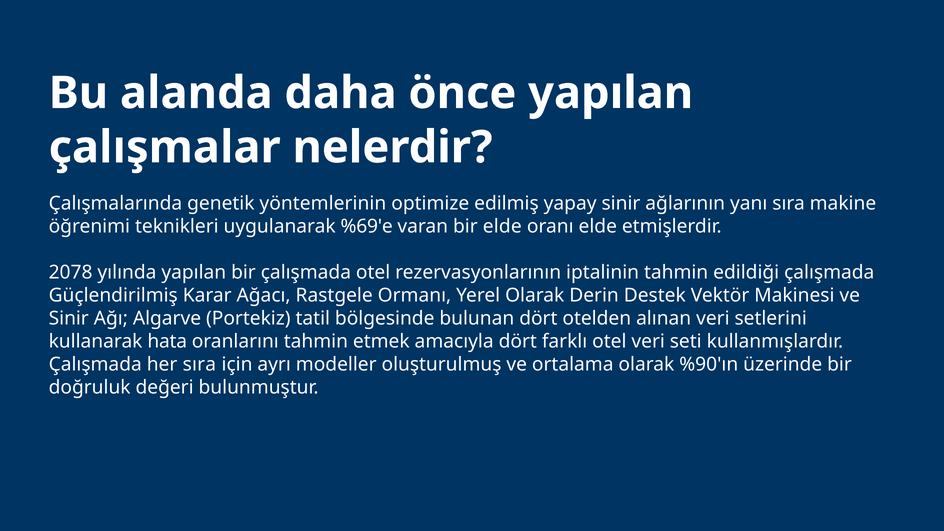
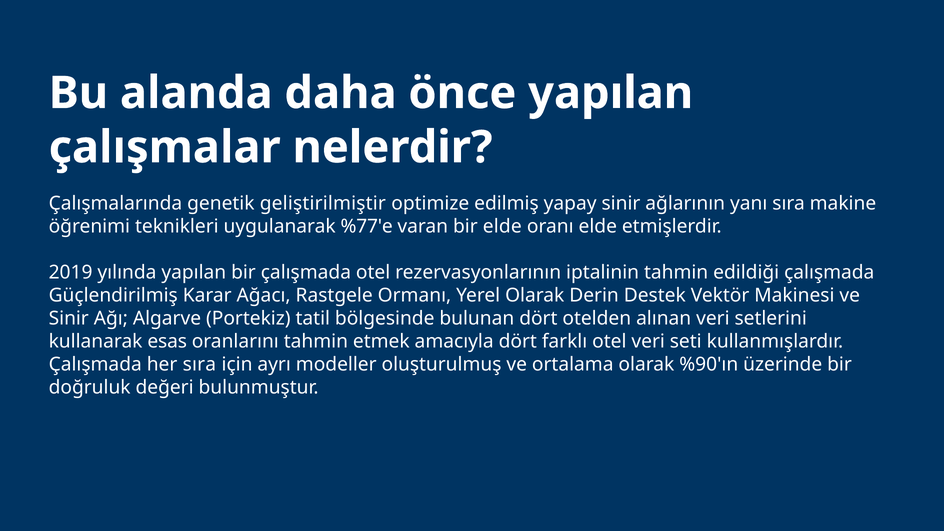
yöntemlerinin: yöntemlerinin -> geliştirilmiştir
%69'e: %69'e -> %77'e
2078: 2078 -> 2019
hata: hata -> esas
